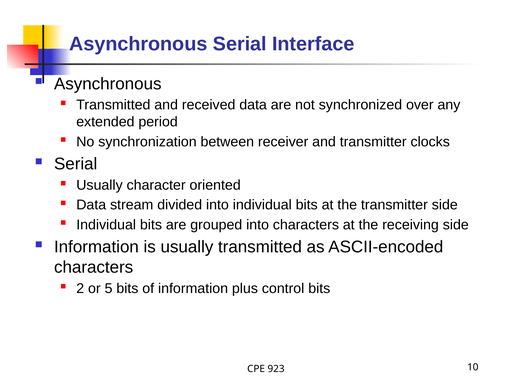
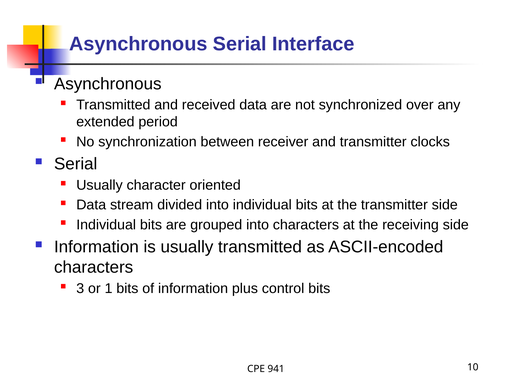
2: 2 -> 3
5: 5 -> 1
923: 923 -> 941
